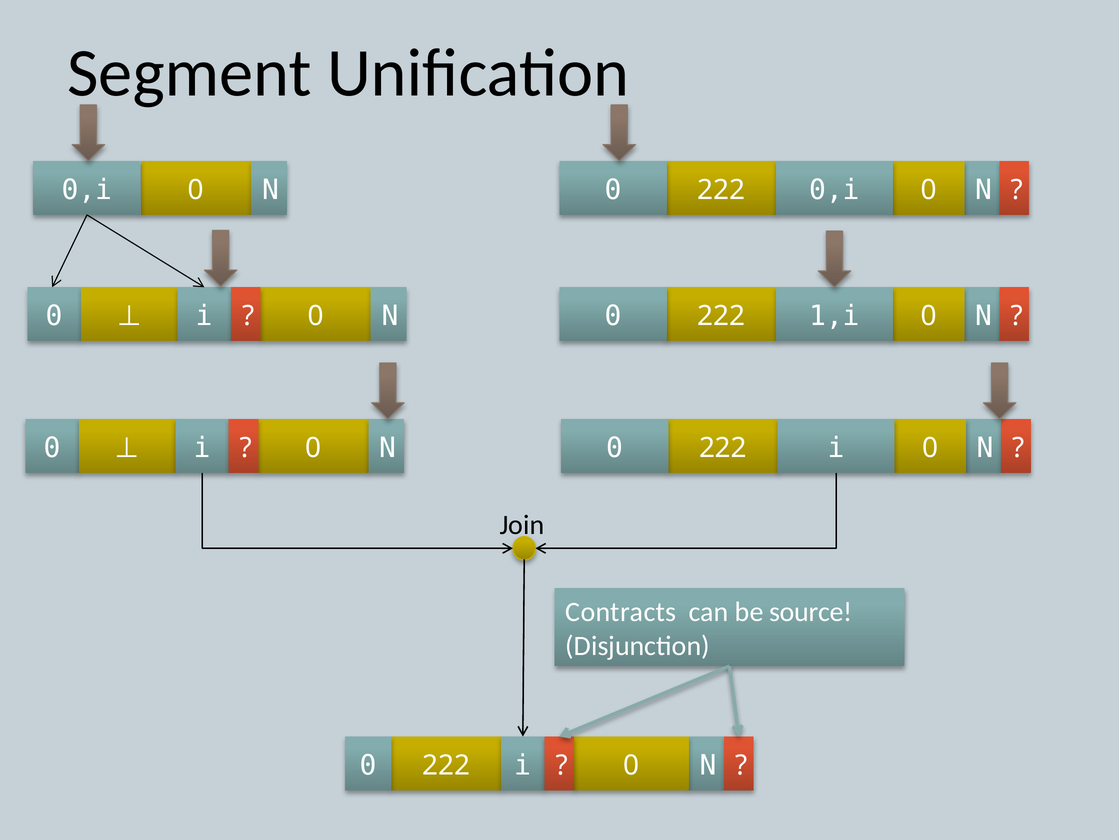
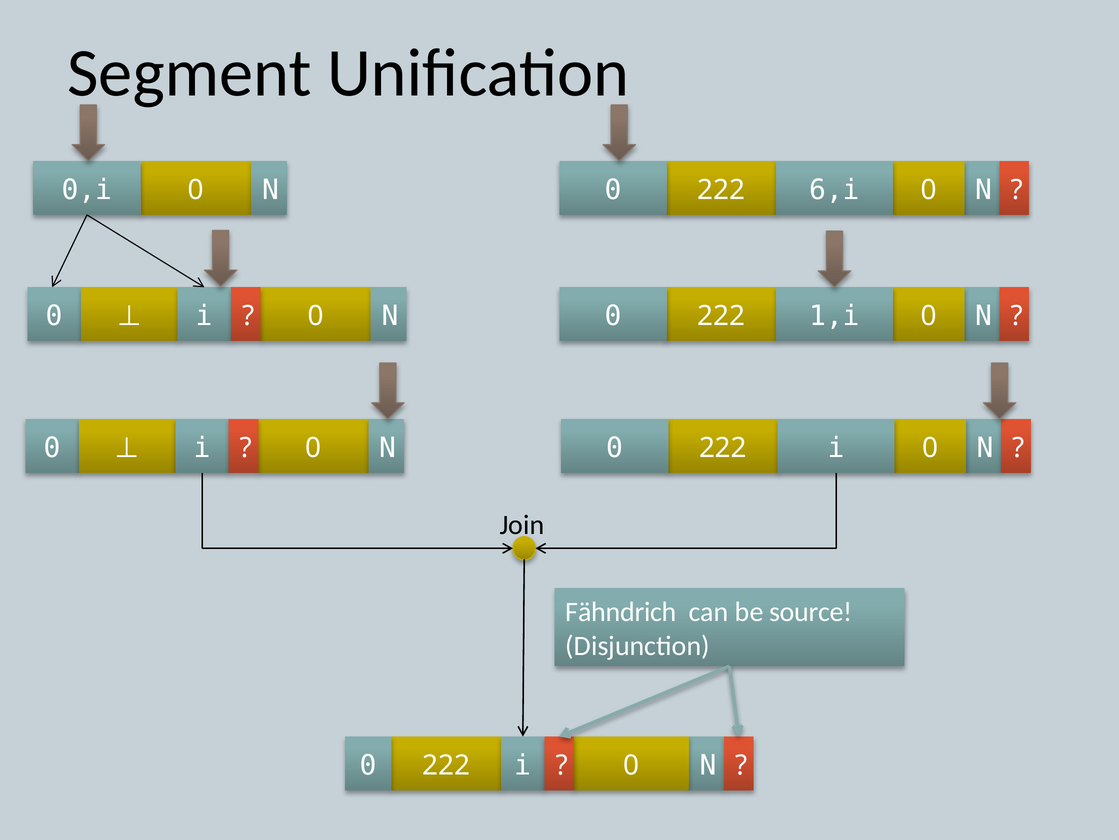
0,i at (835, 190): 0,i -> 6,i
Contracts: Contracts -> Fähndrich
